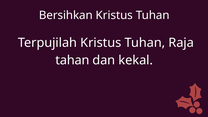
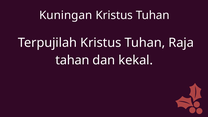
Bersihkan: Bersihkan -> Kuningan
